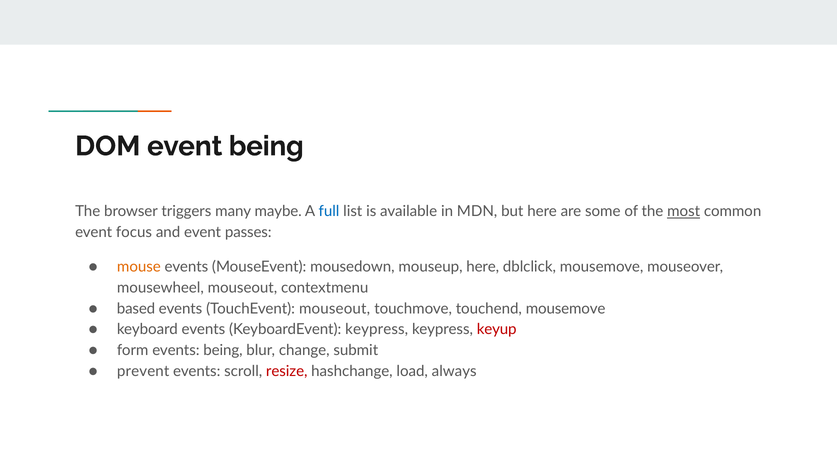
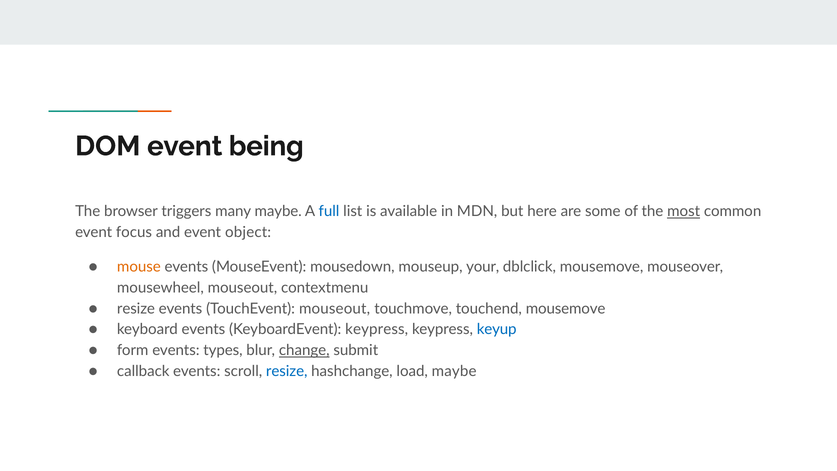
passes: passes -> object
mouseup here: here -> your
based at (136, 309): based -> resize
keyup colour: red -> blue
events being: being -> types
change underline: none -> present
prevent: prevent -> callback
resize at (287, 371) colour: red -> blue
load always: always -> maybe
